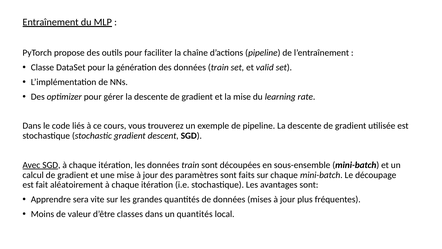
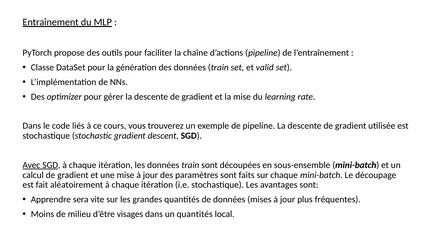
valeur: valeur -> milieu
classes: classes -> visages
